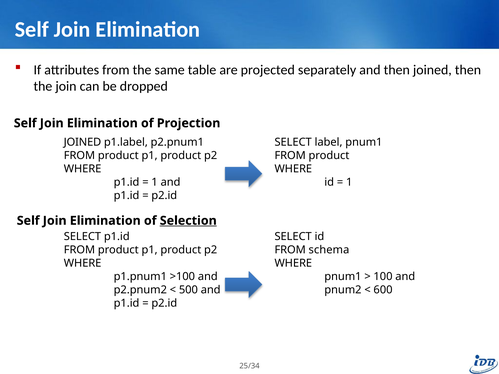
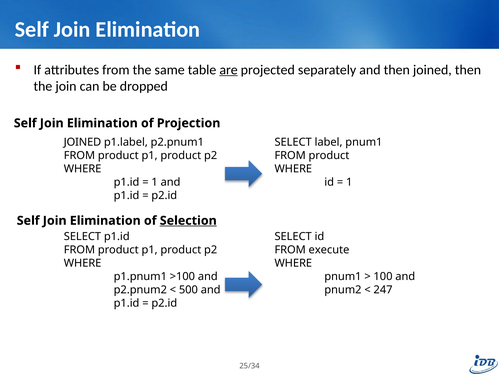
are underline: none -> present
schema: schema -> execute
600: 600 -> 247
